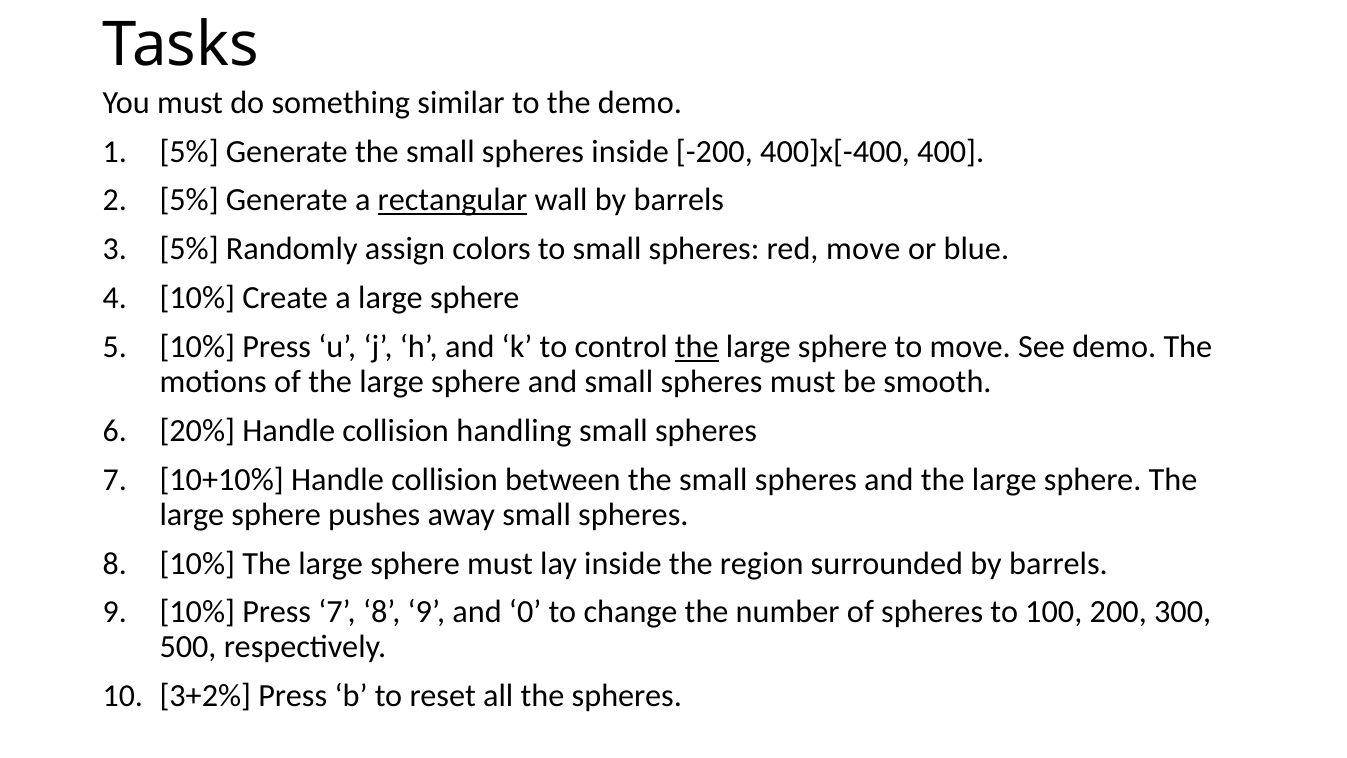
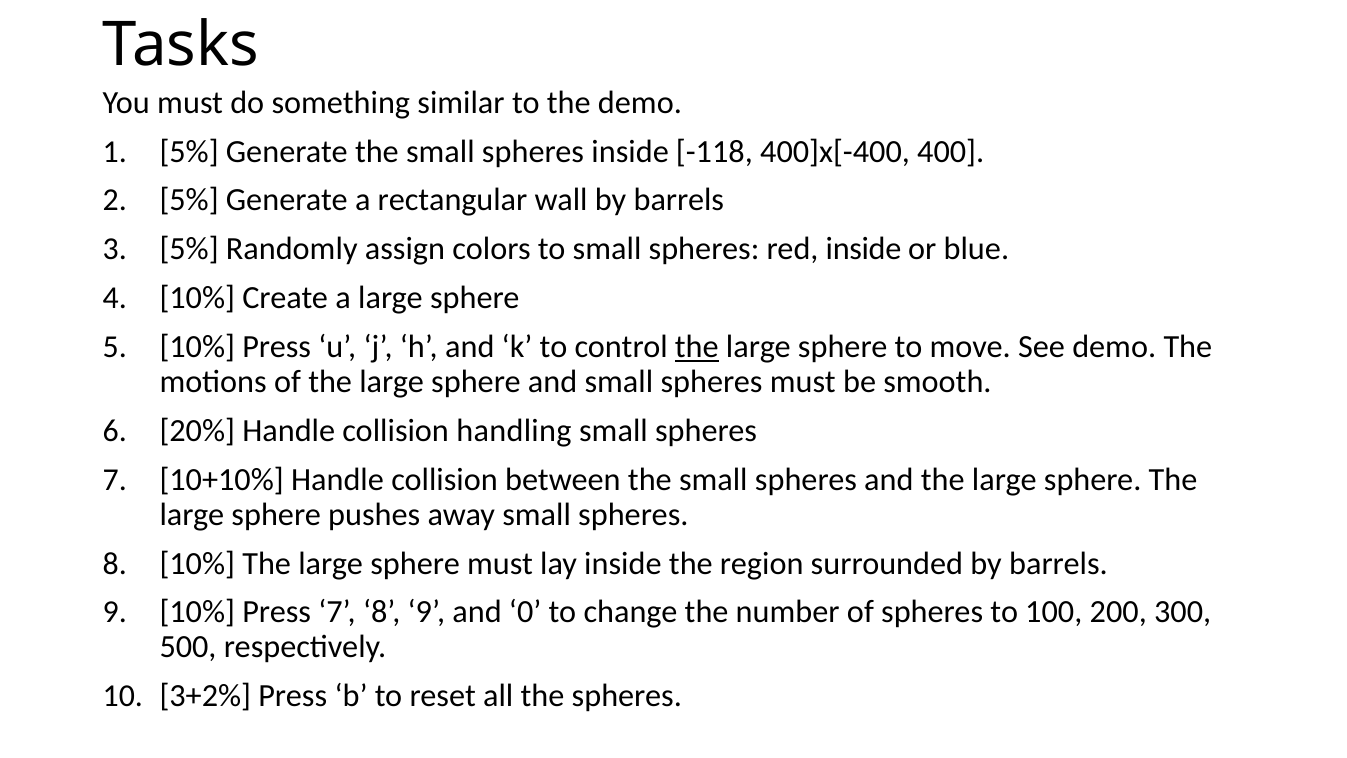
-200: -200 -> -118
rectangular underline: present -> none
red move: move -> inside
